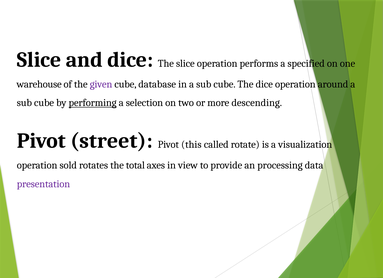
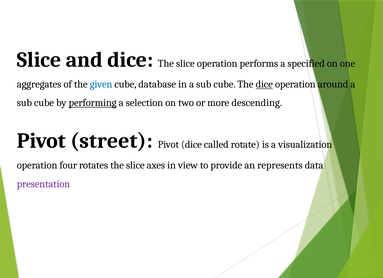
warehouse: warehouse -> aggregates
given colour: purple -> blue
dice at (264, 84) underline: none -> present
Pivot this: this -> dice
sold: sold -> four
rotates the total: total -> slice
processing: processing -> represents
